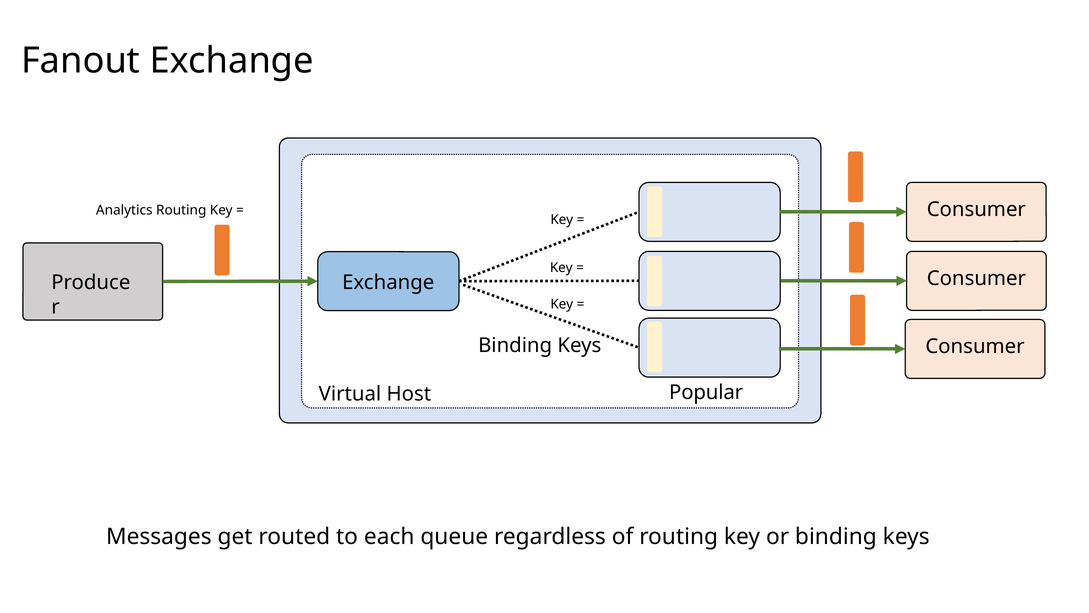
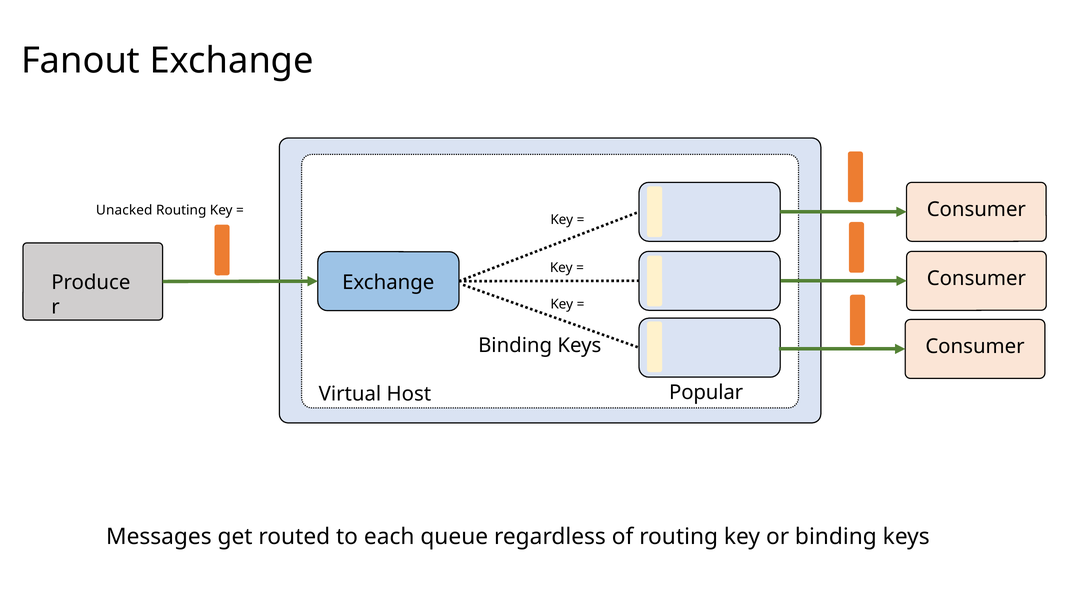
Analytics: Analytics -> Unacked
